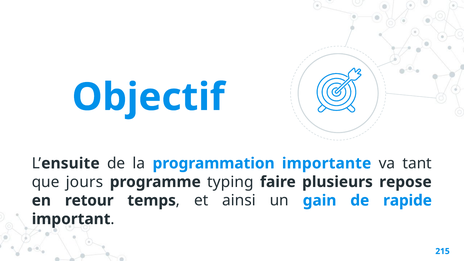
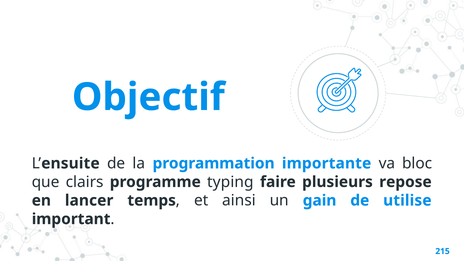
tant: tant -> bloc
jours: jours -> clairs
retour: retour -> lancer
rapide: rapide -> utilise
